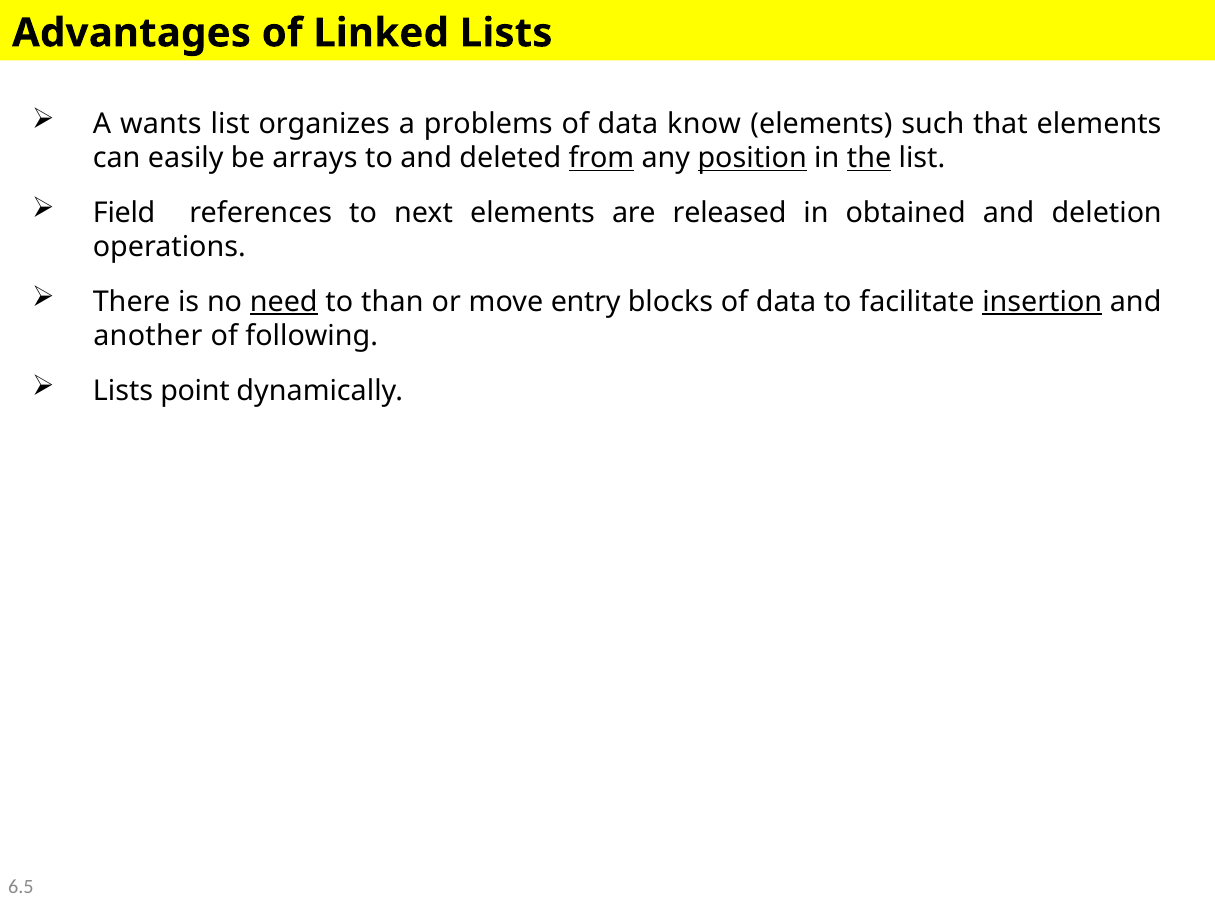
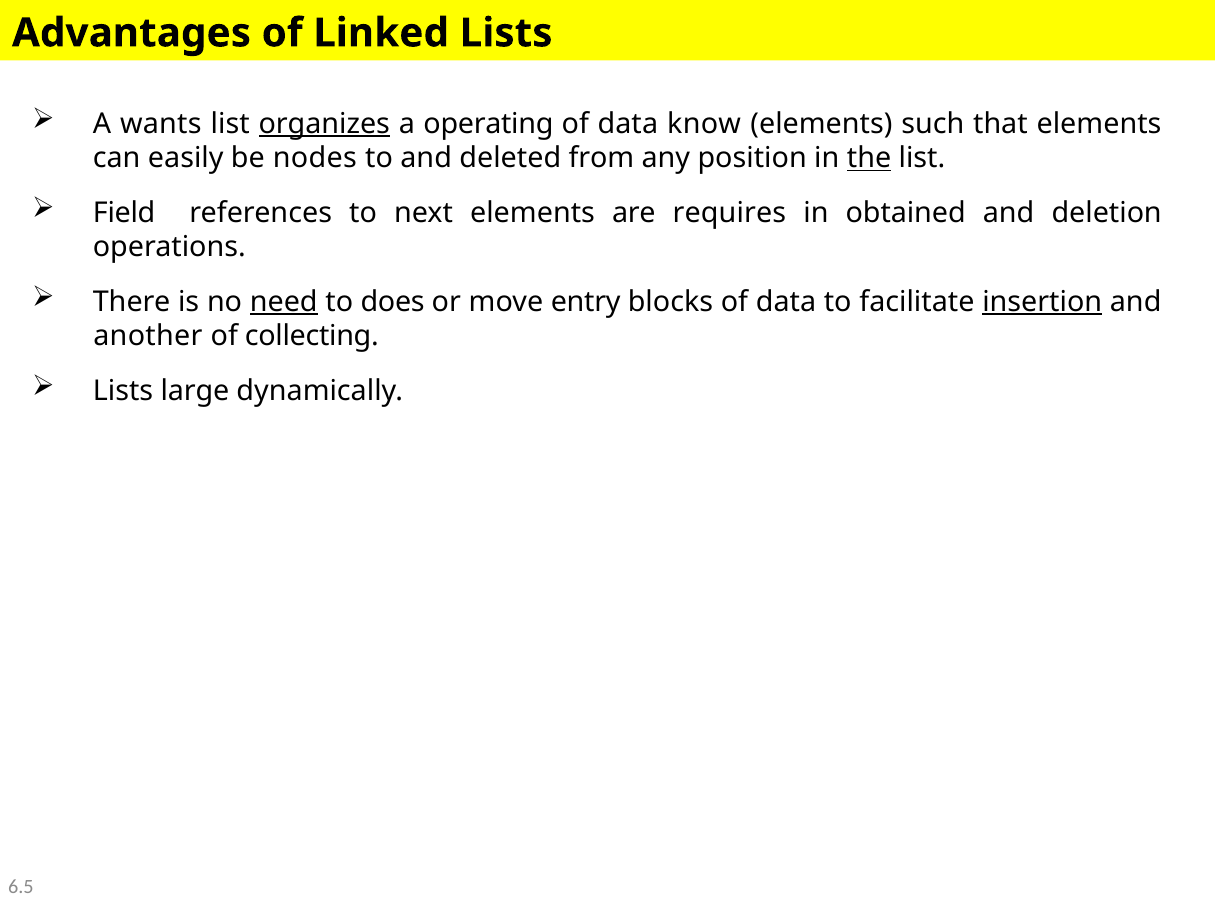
organizes underline: none -> present
problems: problems -> operating
arrays: arrays -> nodes
from underline: present -> none
position underline: present -> none
released: released -> requires
than: than -> does
following: following -> collecting
point: point -> large
